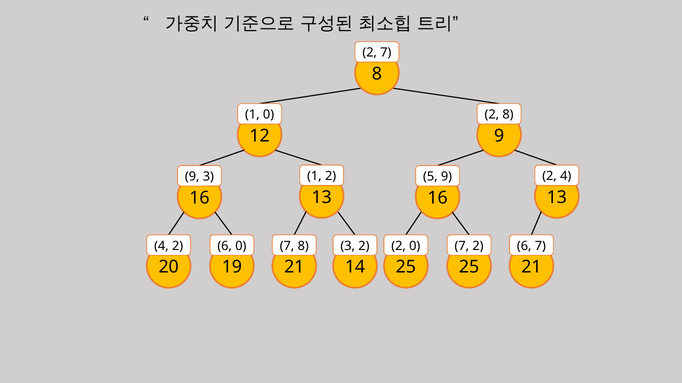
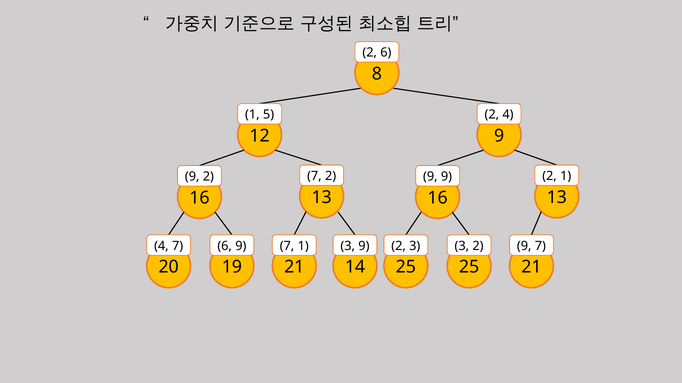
2 7: 7 -> 6
1 0: 0 -> 5
2 8: 8 -> 4
1 at (314, 176): 1 -> 7
2 4: 4 -> 1
3 at (208, 177): 3 -> 2
5 at (430, 177): 5 -> 9
4 2: 2 -> 7
6 0: 0 -> 9
7 8: 8 -> 1
3 2: 2 -> 9
2 0: 0 -> 3
7 at (462, 246): 7 -> 3
6 at (524, 246): 6 -> 9
